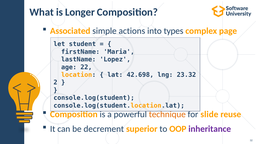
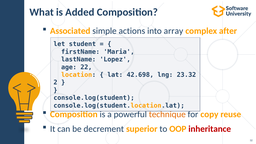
Longer: Longer -> Added
types: types -> array
page: page -> after
slide: slide -> copy
inheritance colour: purple -> red
